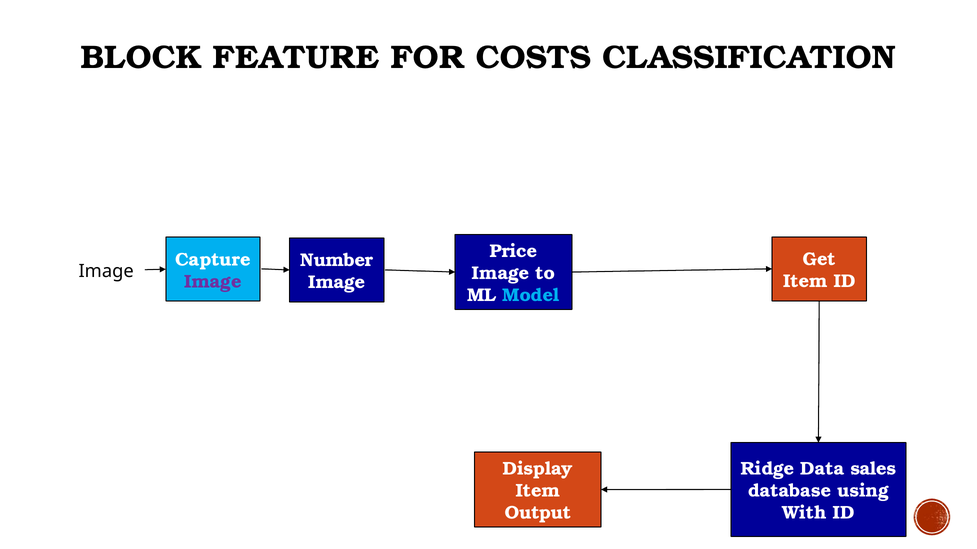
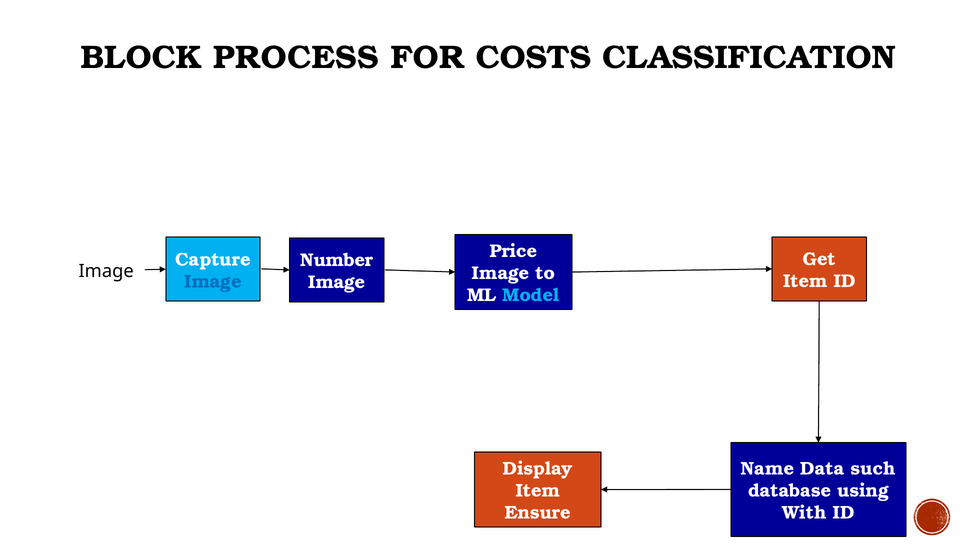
FEATURE: FEATURE -> PROCESS
Image at (213, 282) colour: purple -> blue
Ridge: Ridge -> Name
sales: sales -> such
Output: Output -> Ensure
